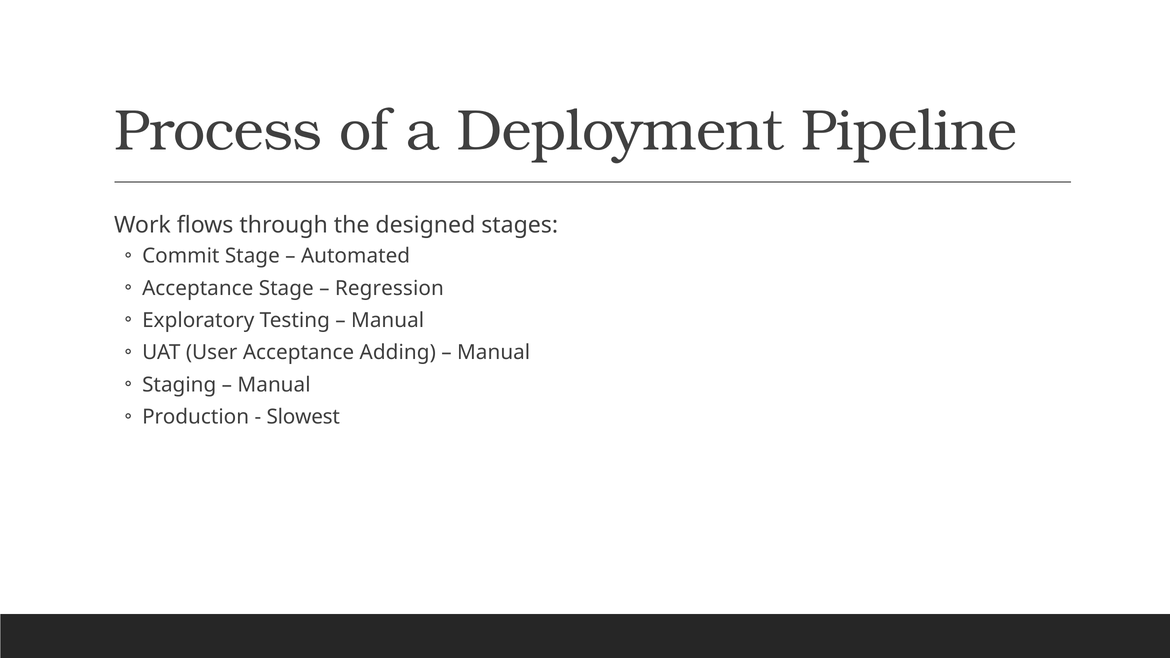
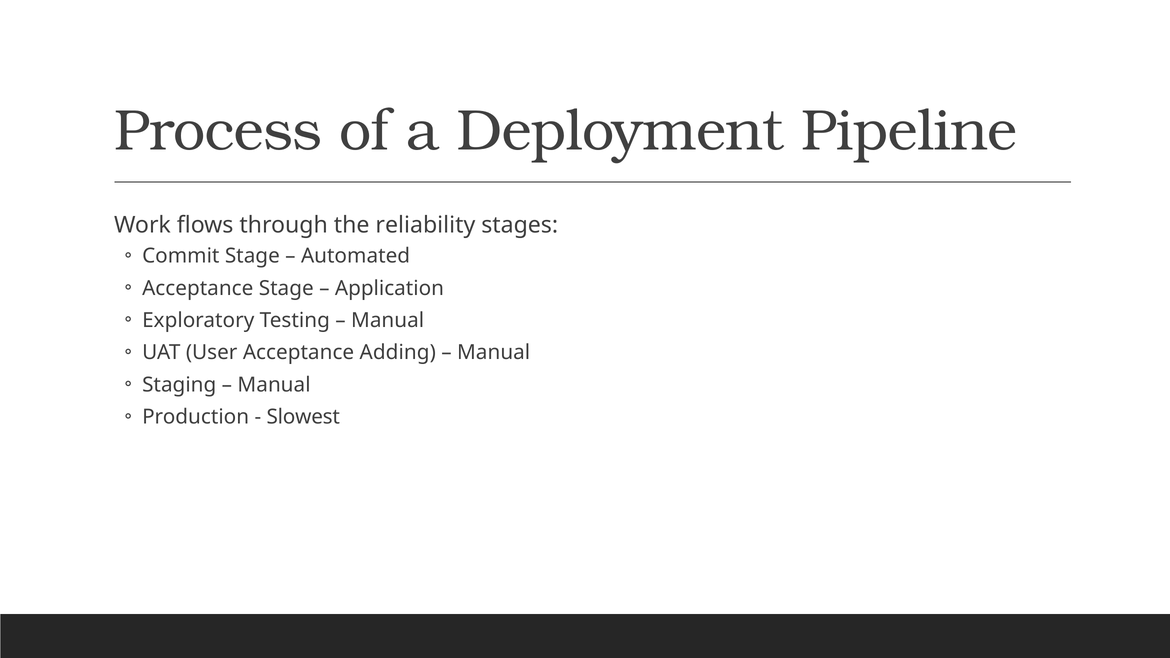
designed: designed -> reliability
Regression: Regression -> Application
